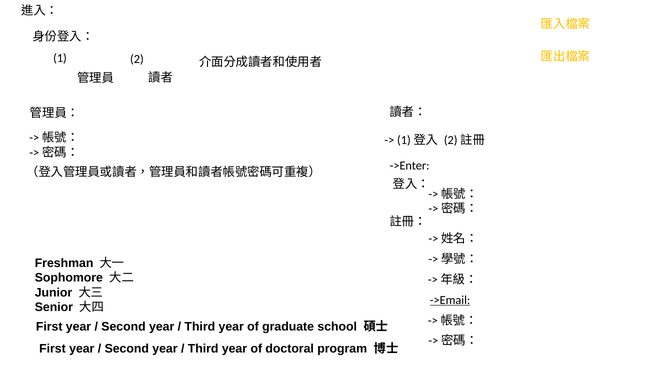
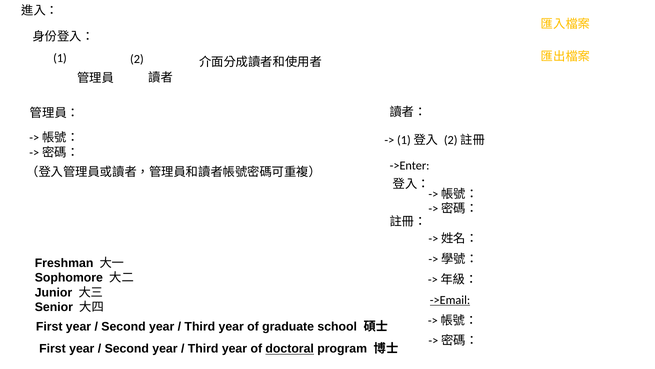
doctoral underline: none -> present
